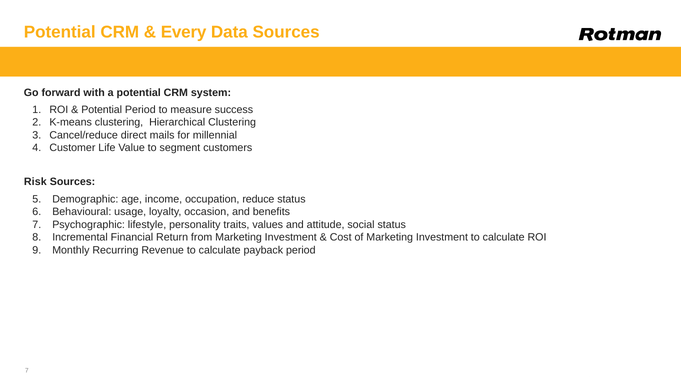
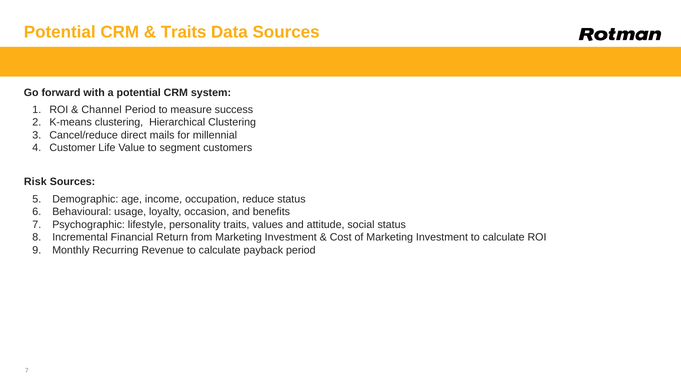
Every at (184, 32): Every -> Traits
Potential at (102, 110): Potential -> Channel
